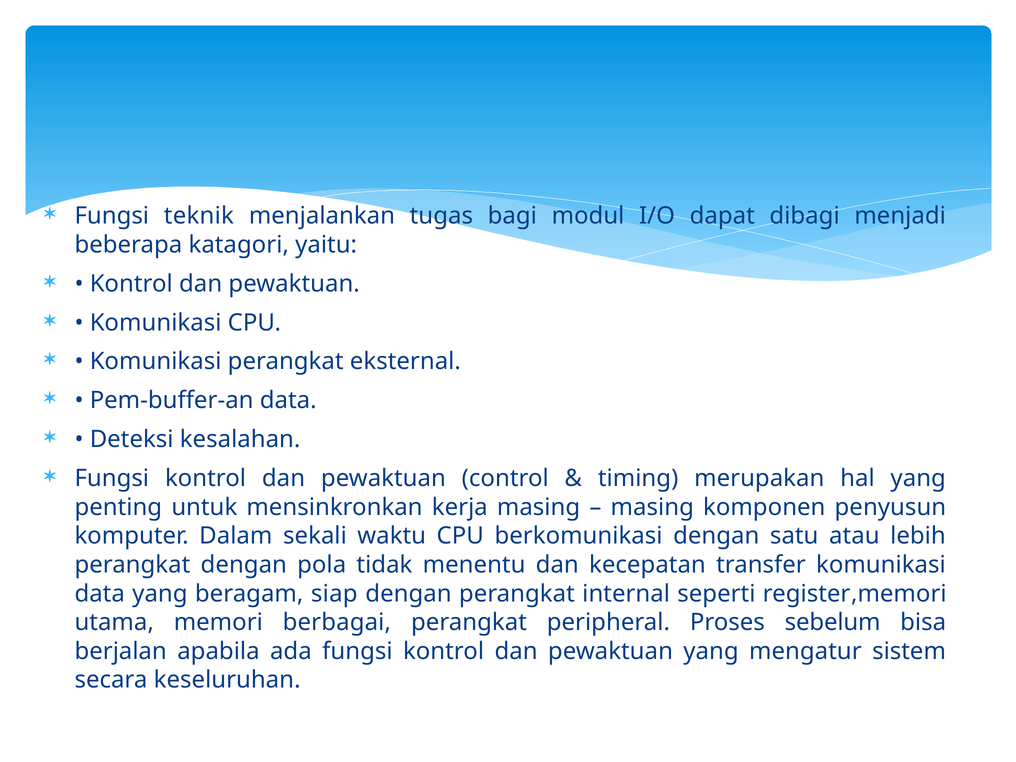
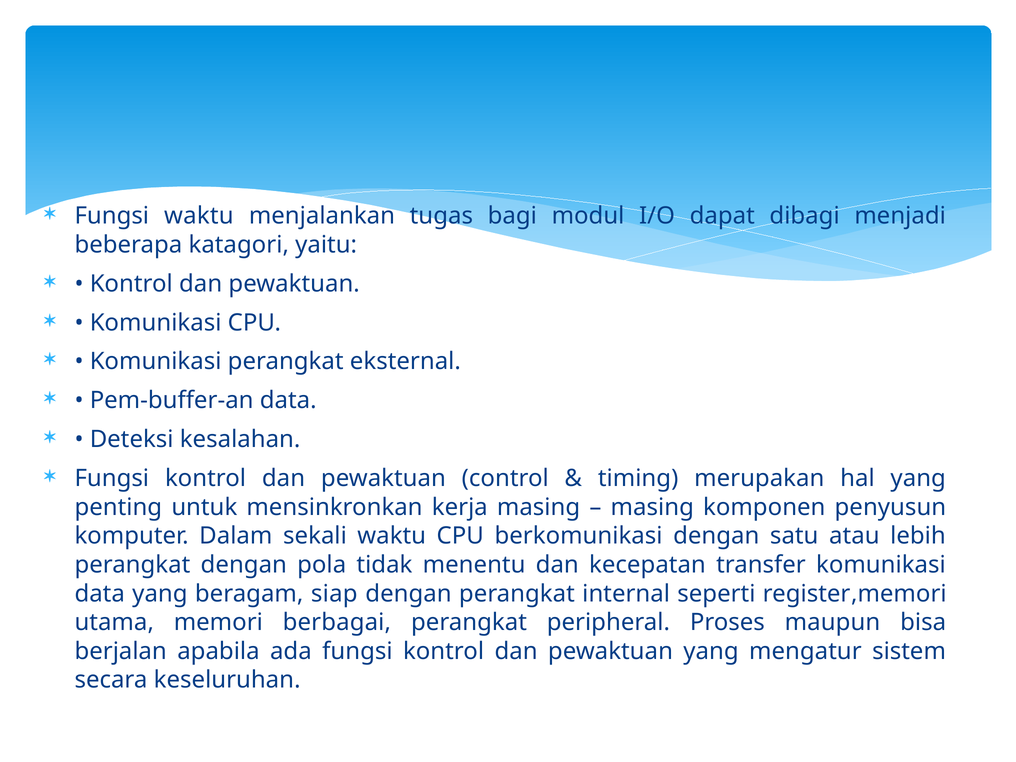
Fungsi teknik: teknik -> waktu
sebelum: sebelum -> maupun
